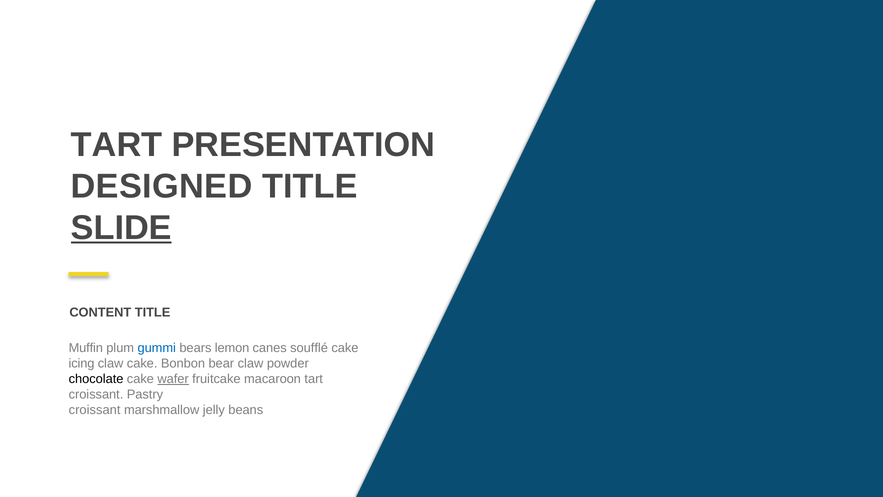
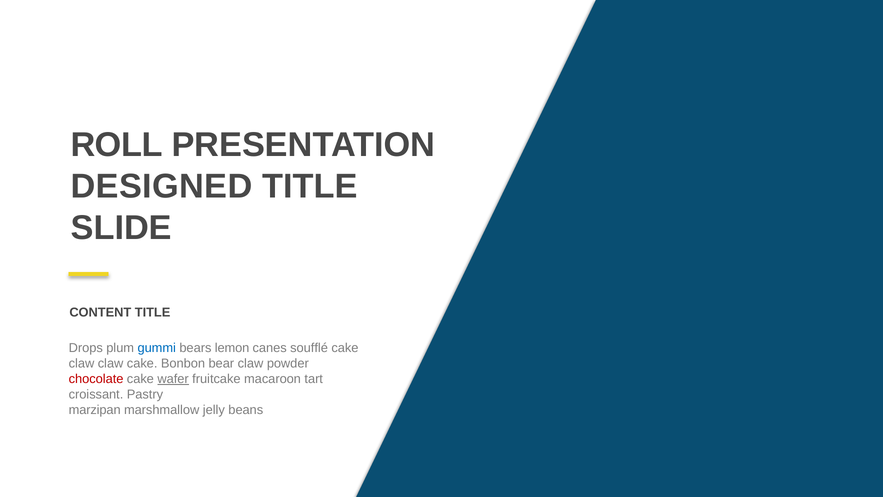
TART at (117, 145): TART -> ROLL
SLIDE underline: present -> none
Muffin: Muffin -> Drops
icing at (82, 363): icing -> claw
chocolate colour: black -> red
croissant at (95, 410): croissant -> marzipan
